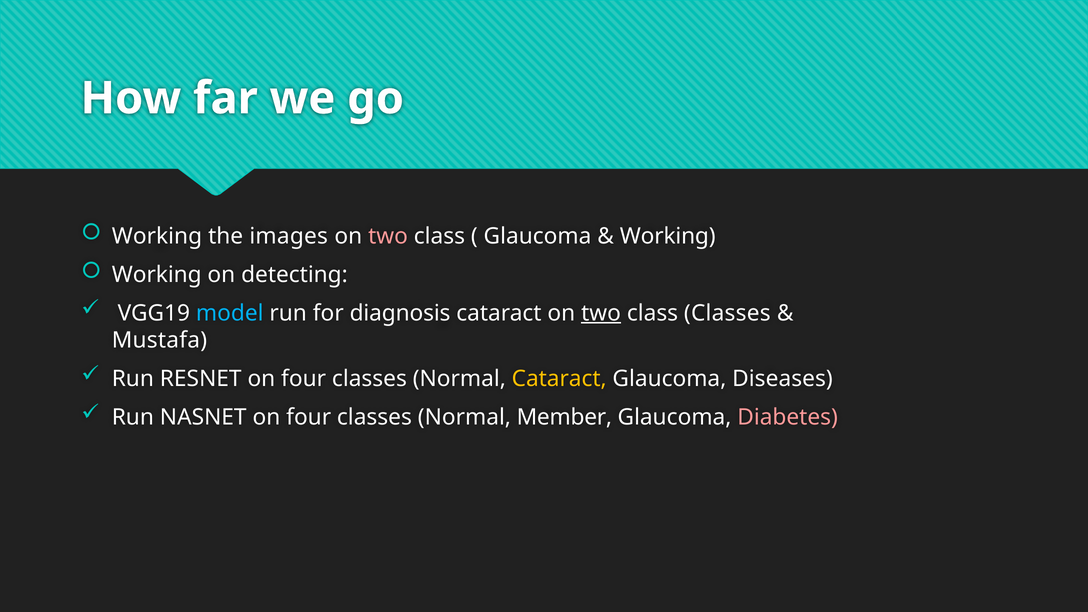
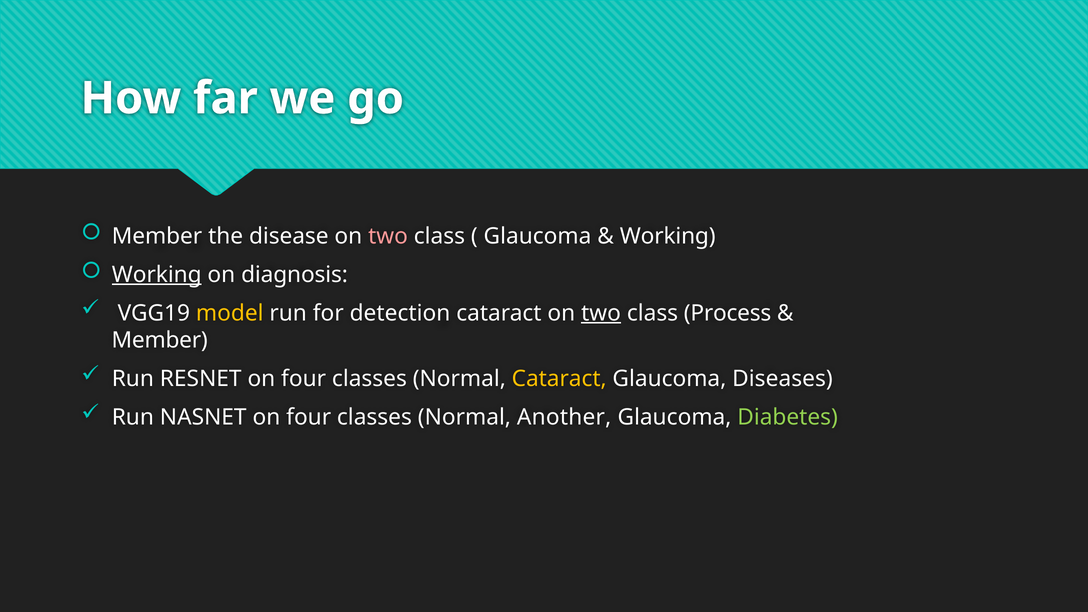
Working at (157, 236): Working -> Member
images: images -> disease
Working at (157, 275) underline: none -> present
detecting: detecting -> diagnosis
model colour: light blue -> yellow
diagnosis: diagnosis -> detection
class Classes: Classes -> Process
Mustafa at (159, 340): Mustafa -> Member
Member: Member -> Another
Diabetes colour: pink -> light green
